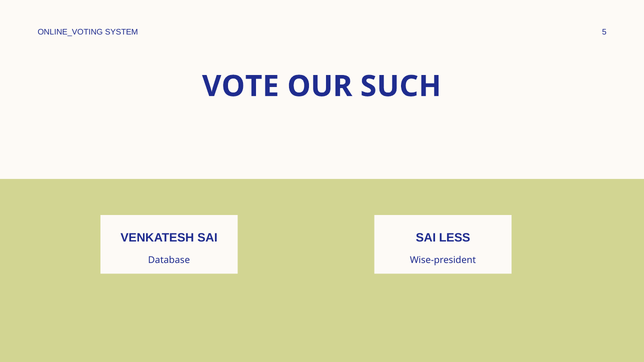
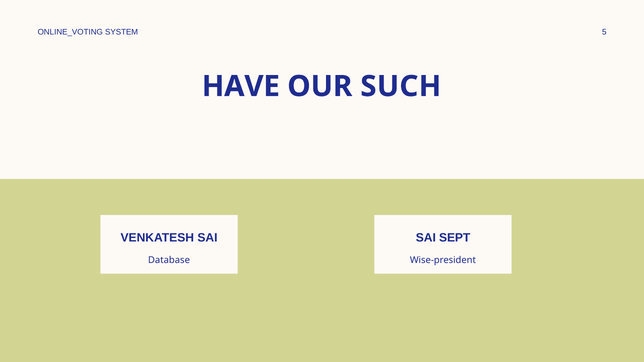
VOTE: VOTE -> HAVE
LESS: LESS -> SEPT
